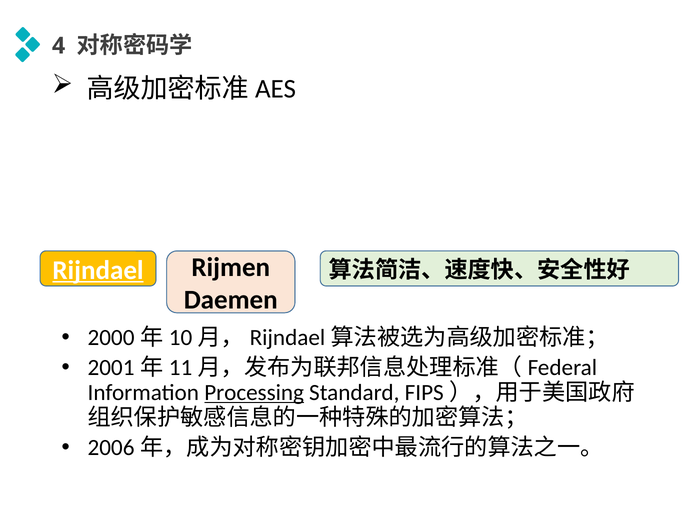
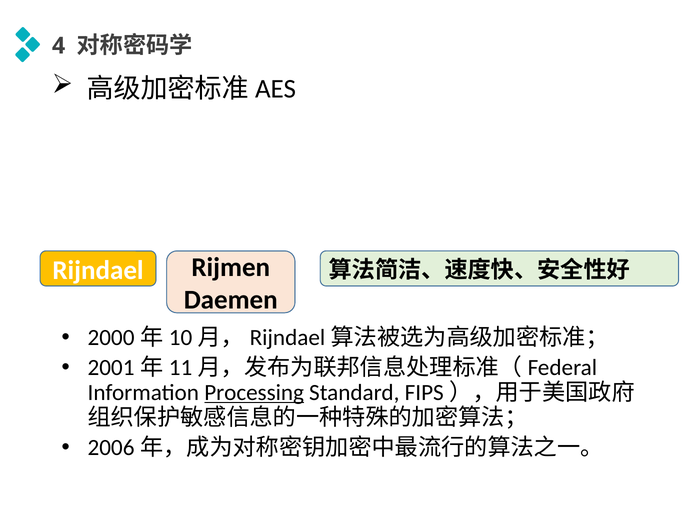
Rijndael underline: present -> none
